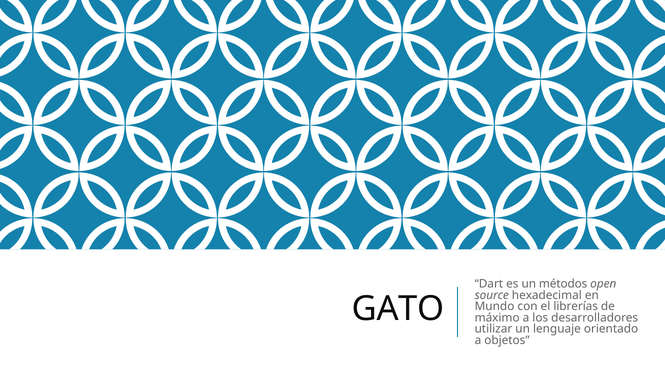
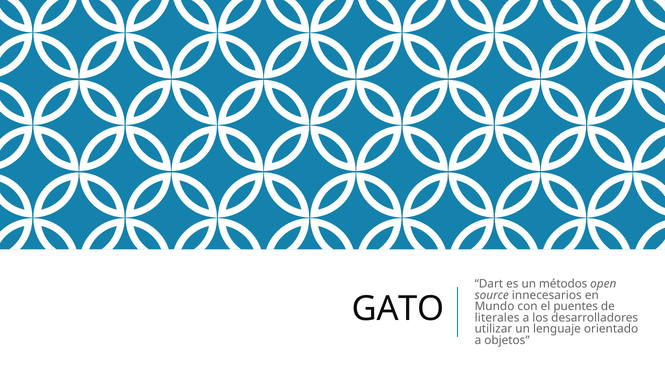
hexadecimal: hexadecimal -> innecesarios
librerías: librerías -> puentes
máximo: máximo -> literales
